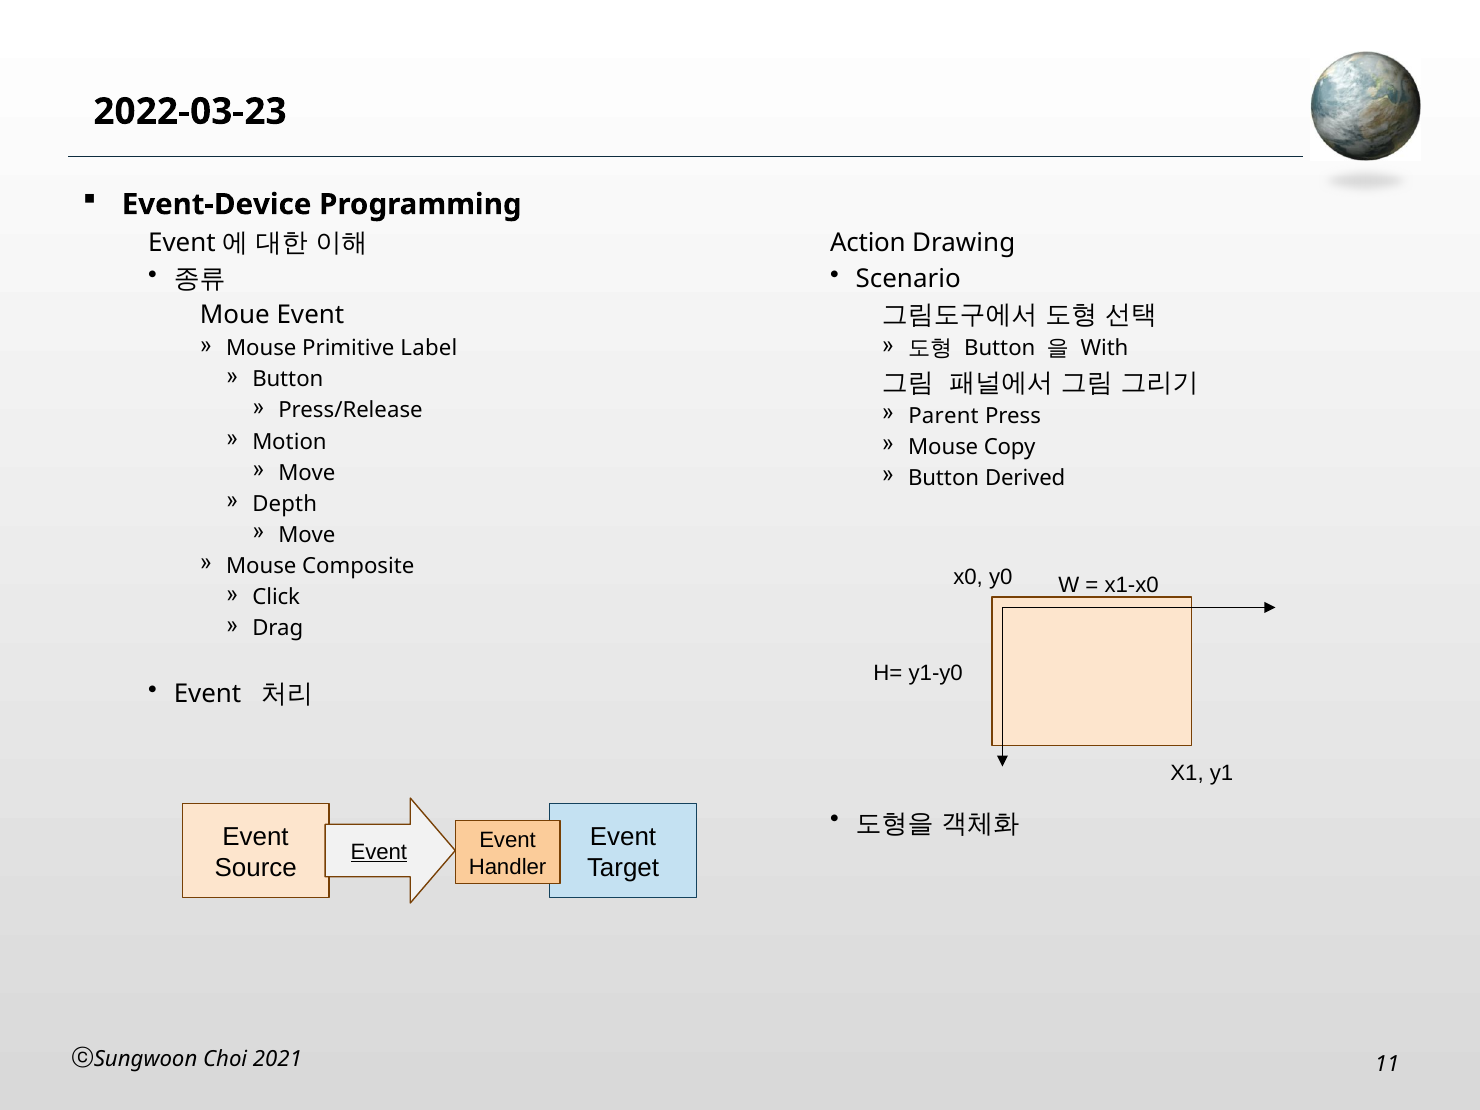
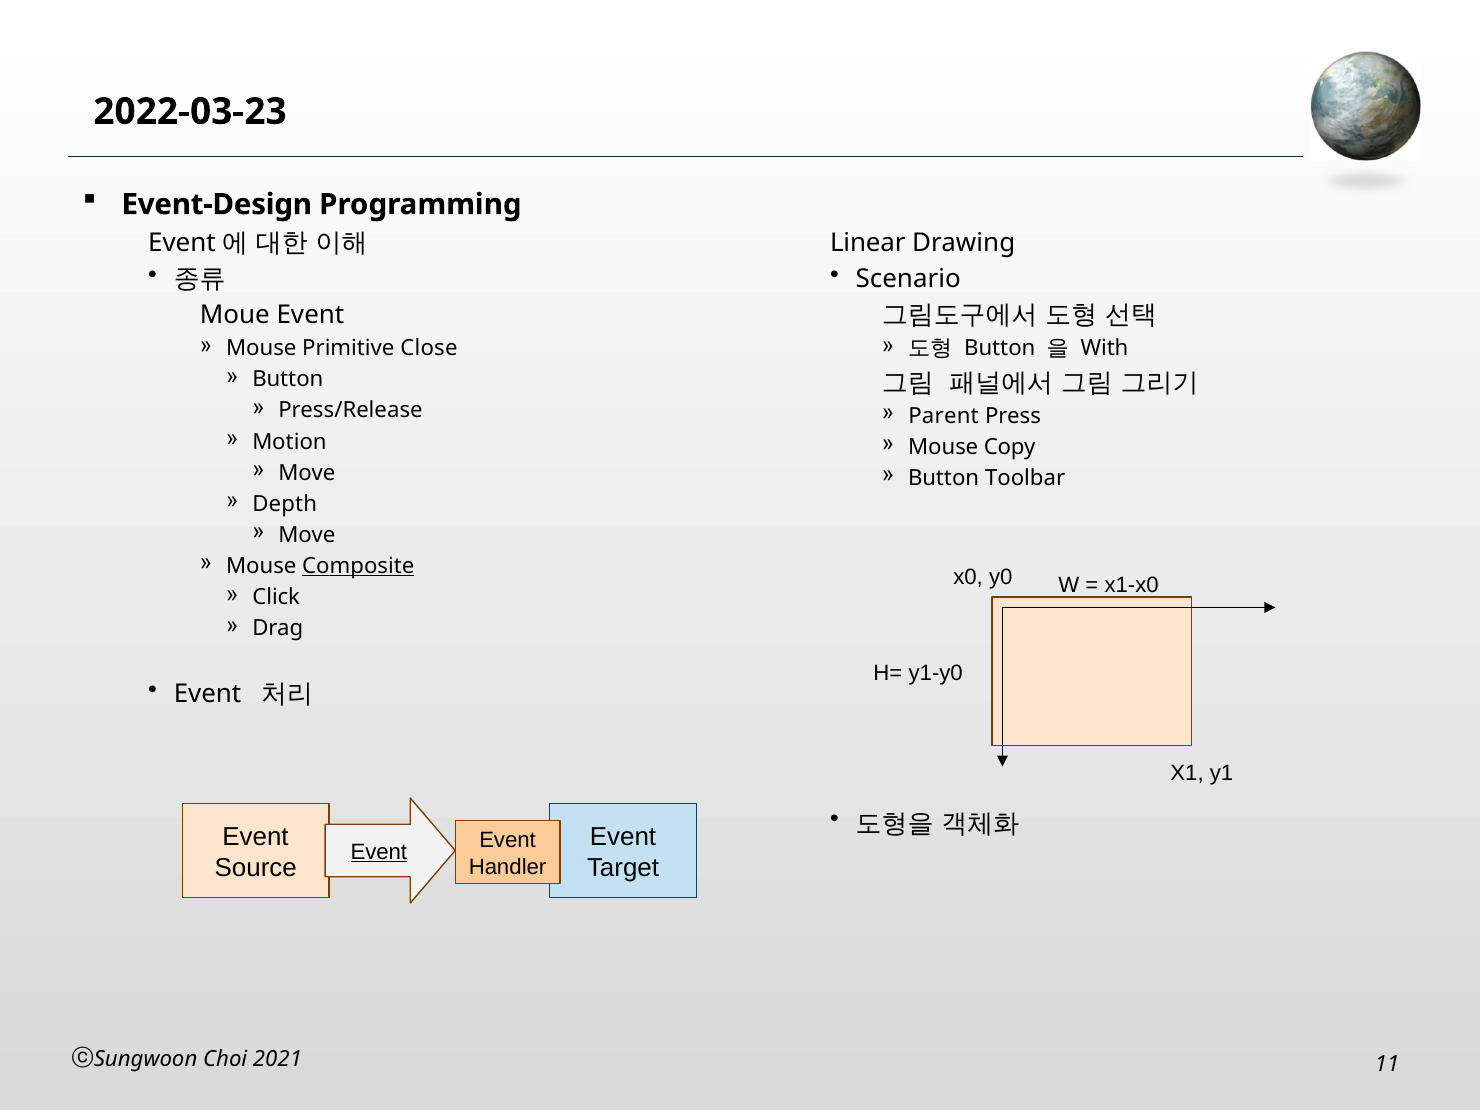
Event-Device: Event-Device -> Event-Design
Action: Action -> Linear
Label: Label -> Close
Derived: Derived -> Toolbar
Composite underline: none -> present
